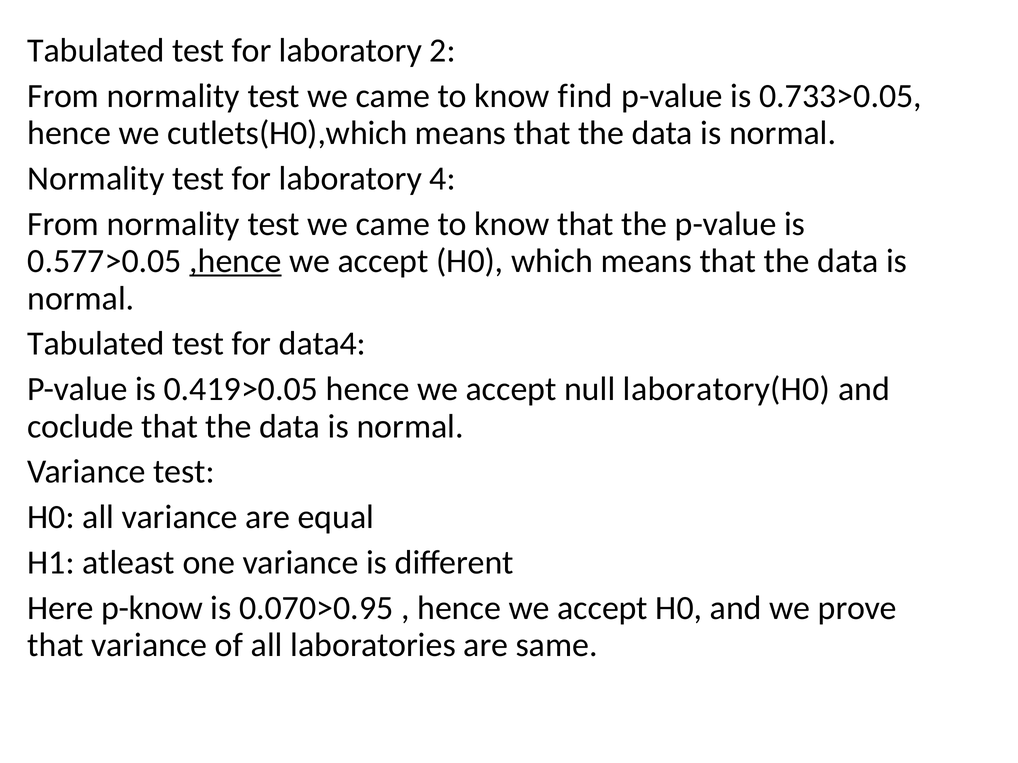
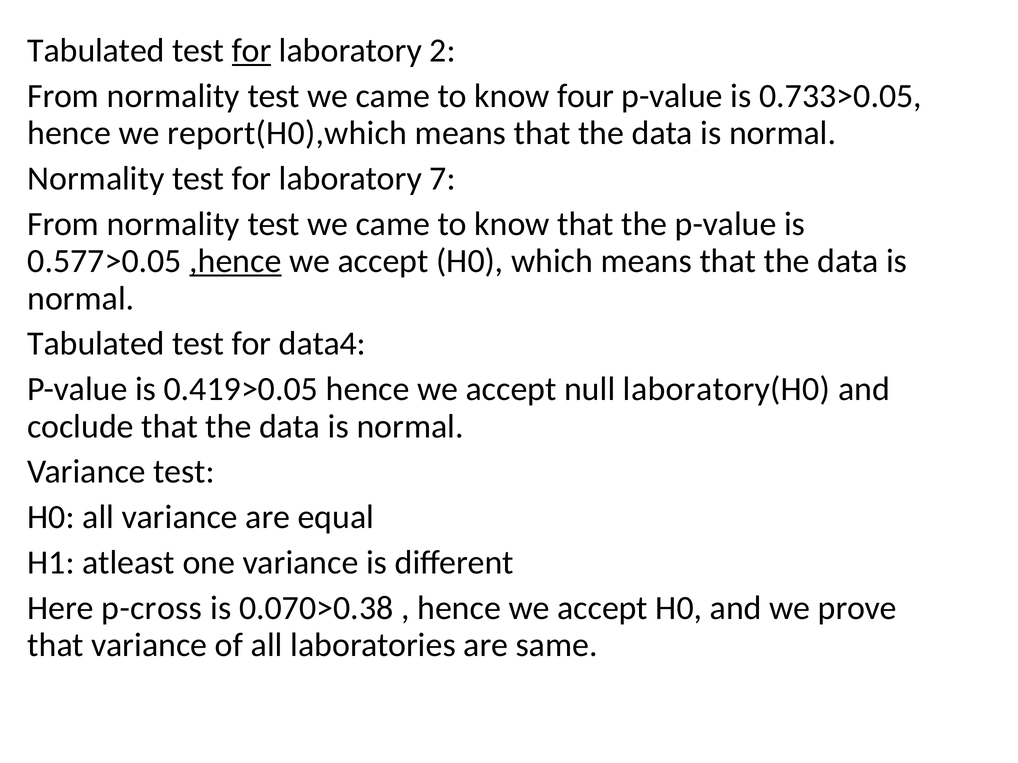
for at (252, 50) underline: none -> present
find: find -> four
cutlets(H0),which: cutlets(H0),which -> report(H0),which
4: 4 -> 7
p-know: p-know -> p-cross
0.070>0.95: 0.070>0.95 -> 0.070>0.38
